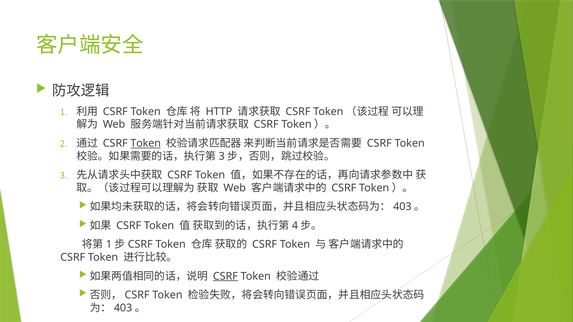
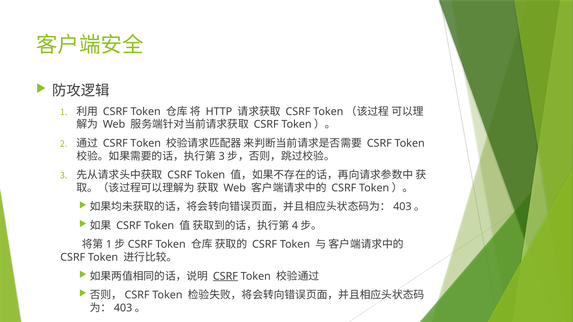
Token at (146, 143) underline: present -> none
